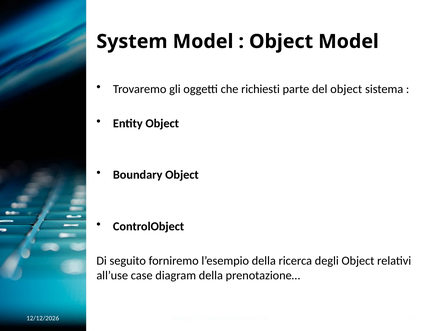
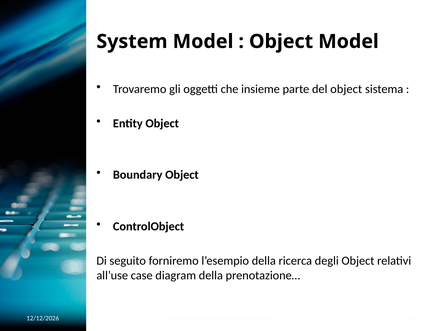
richiesti: richiesti -> insieme
